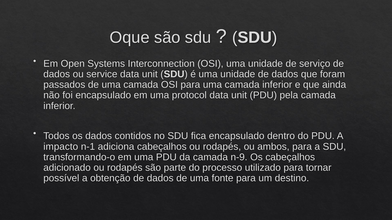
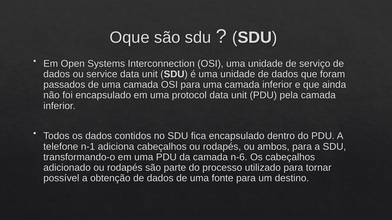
impacto: impacto -> telefone
n-9: n-9 -> n-6
